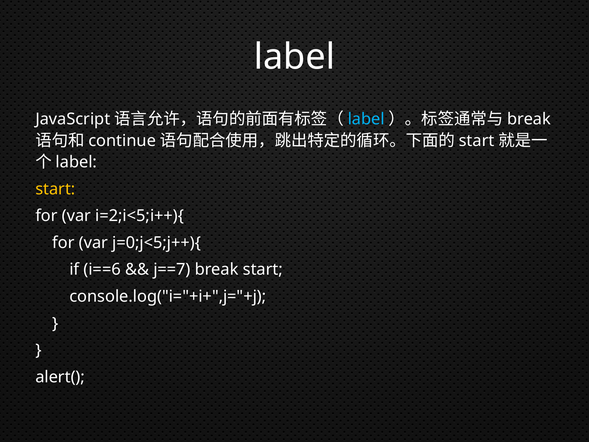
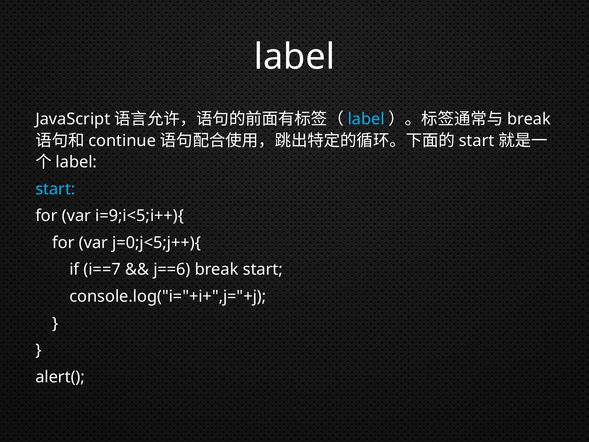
start at (55, 189) colour: yellow -> light blue
i=2;i<5;i++){: i=2;i<5;i++){ -> i=9;i<5;i++){
i==6: i==6 -> i==7
j==7: j==7 -> j==6
